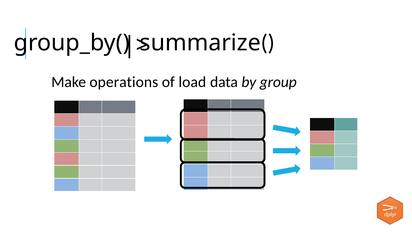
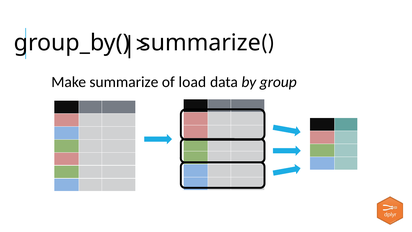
Make operations: operations -> summarize
